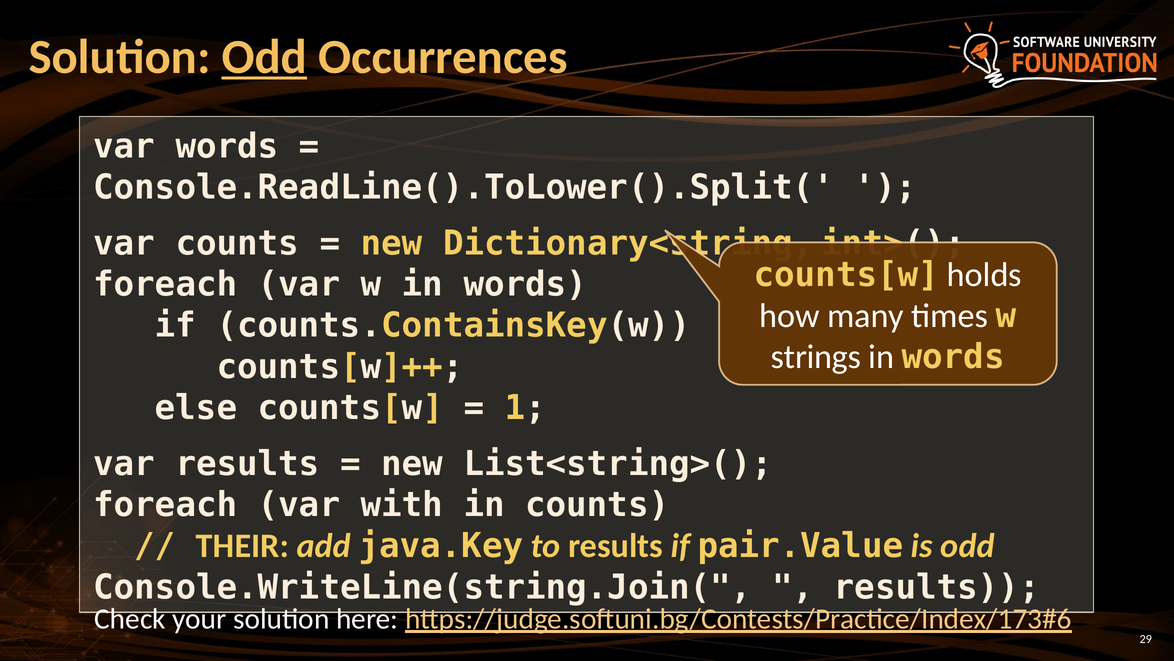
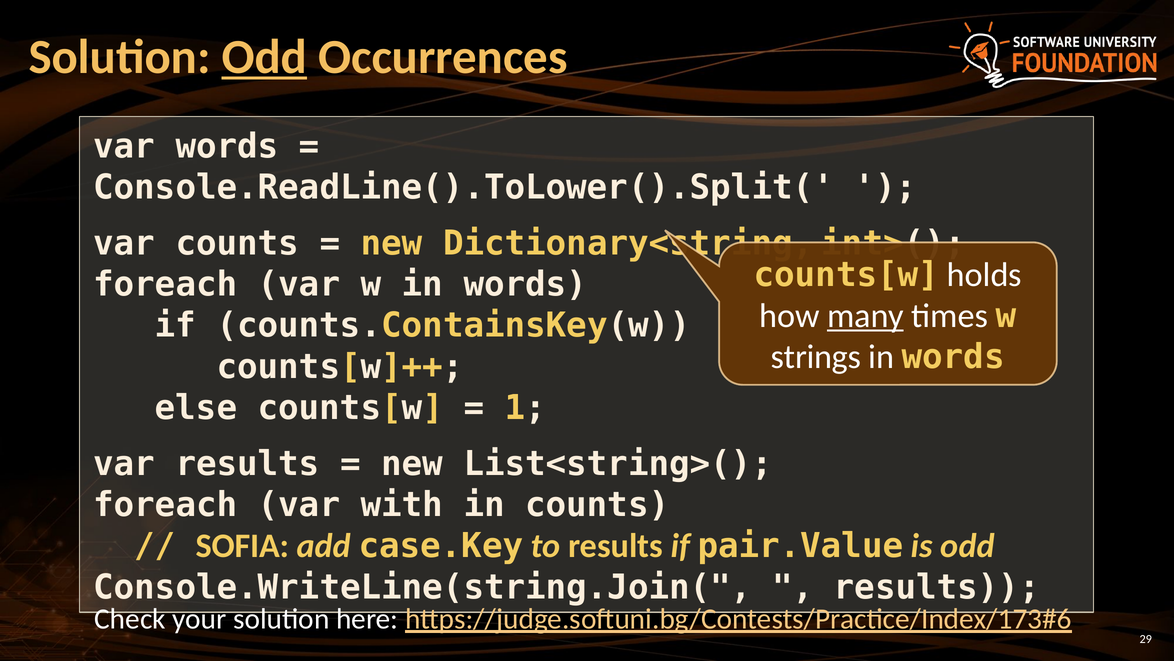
many underline: none -> present
THEIR: THEIR -> SOFIA
java.Key: java.Key -> case.Key
